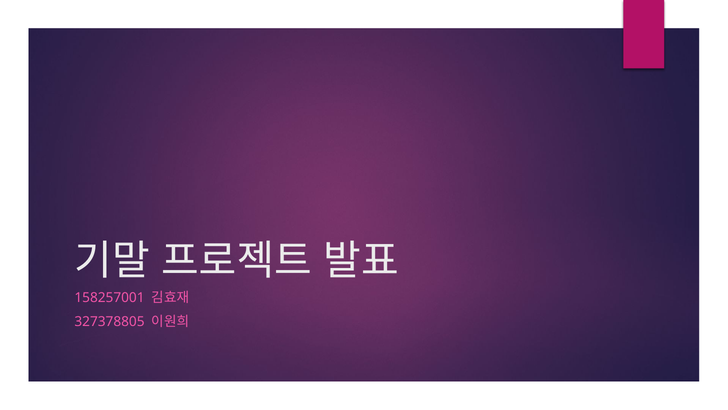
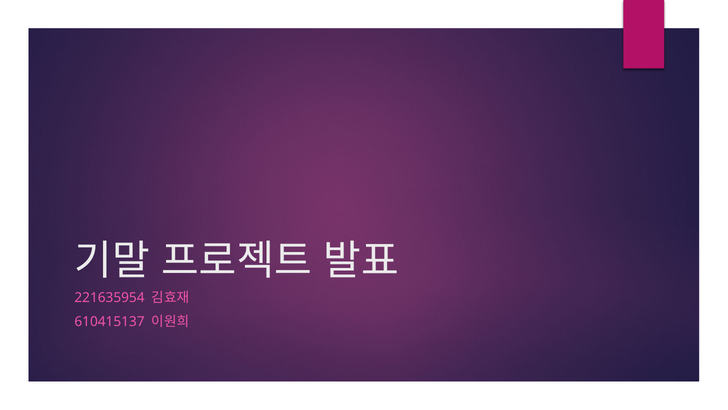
158257001: 158257001 -> 221635954
327378805: 327378805 -> 610415137
